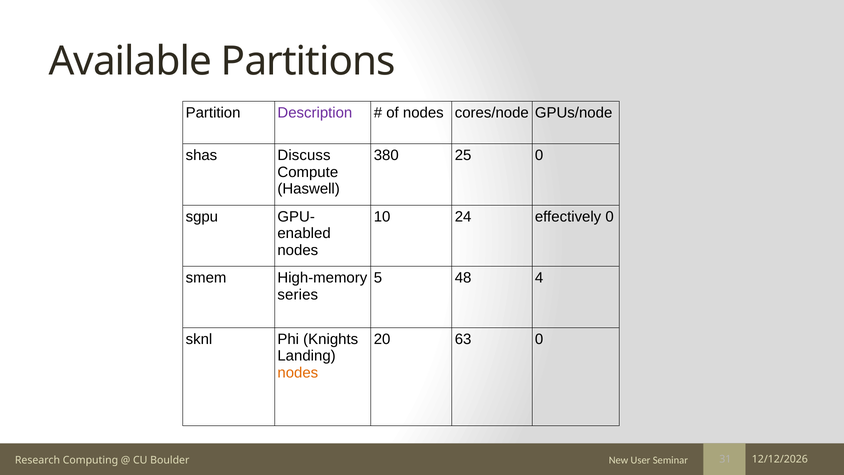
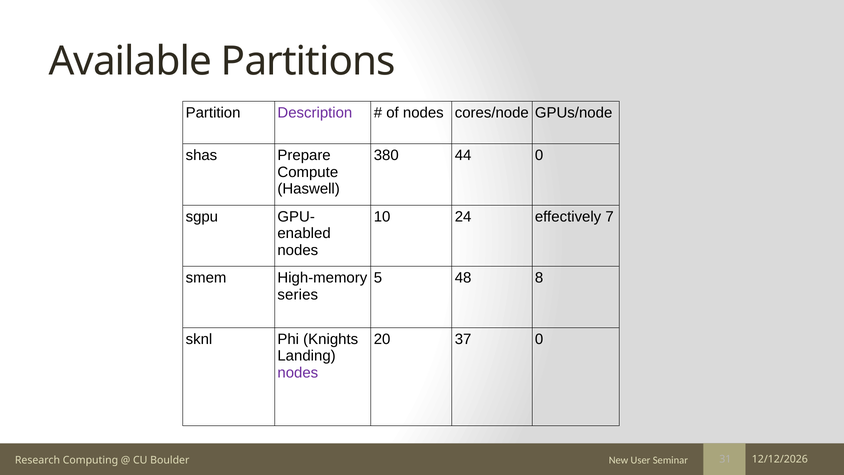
Discuss: Discuss -> Prepare
25: 25 -> 44
effectively 0: 0 -> 7
4: 4 -> 8
63: 63 -> 37
nodes at (298, 373) colour: orange -> purple
